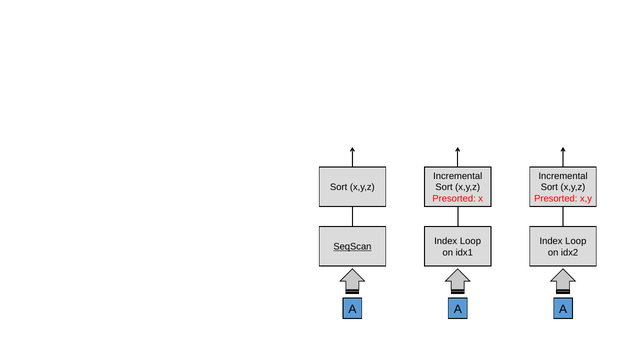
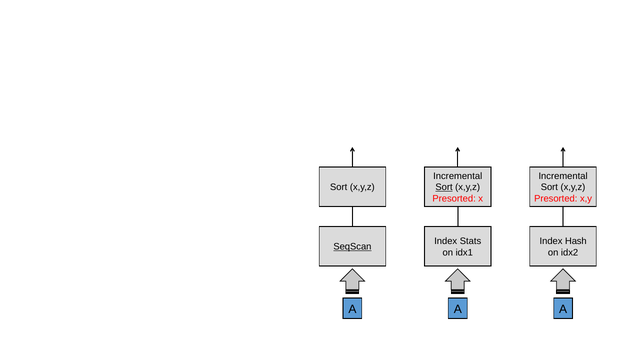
Sort at (444, 187) underline: none -> present
Loop at (470, 241): Loop -> Stats
Loop at (576, 241): Loop -> Hash
